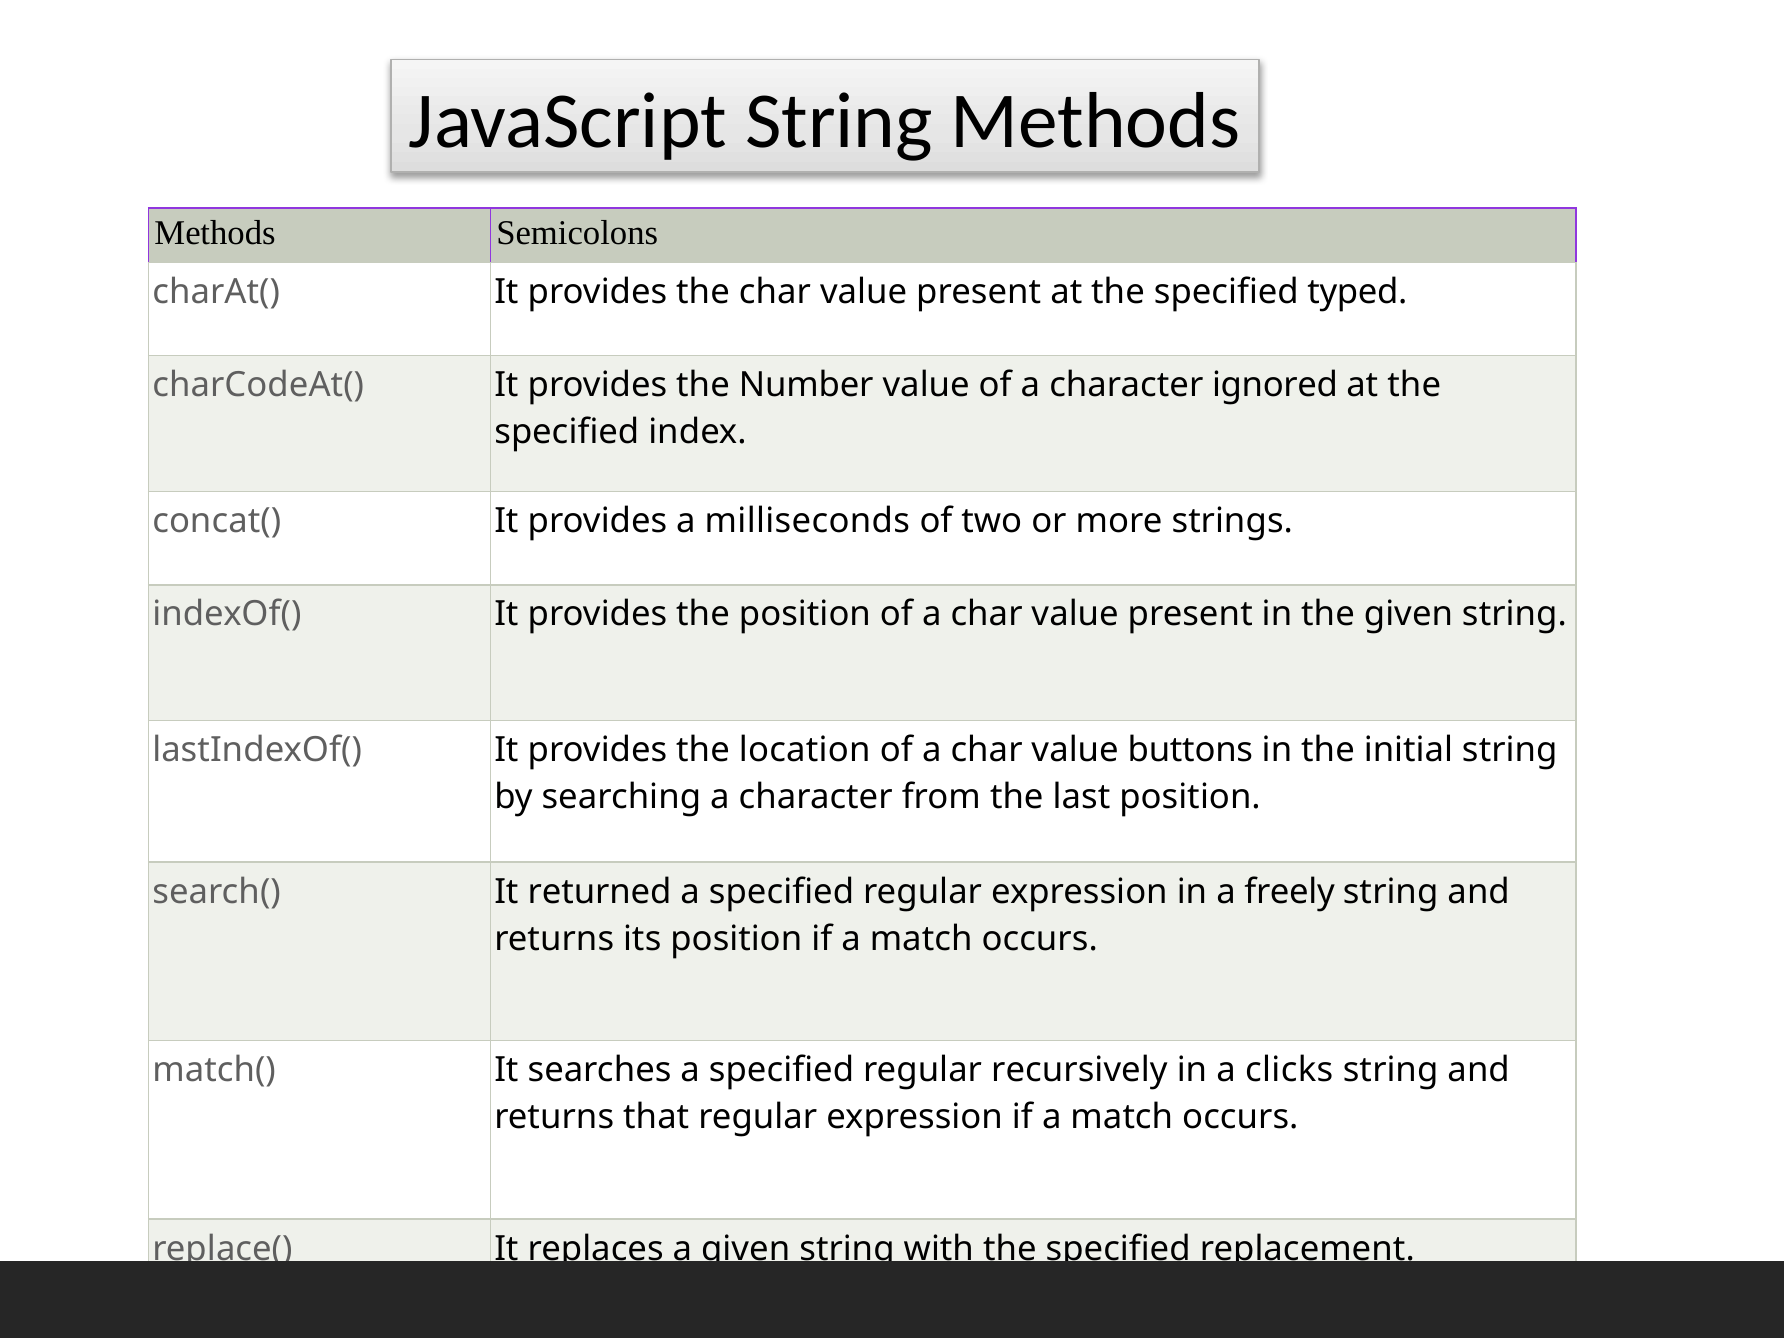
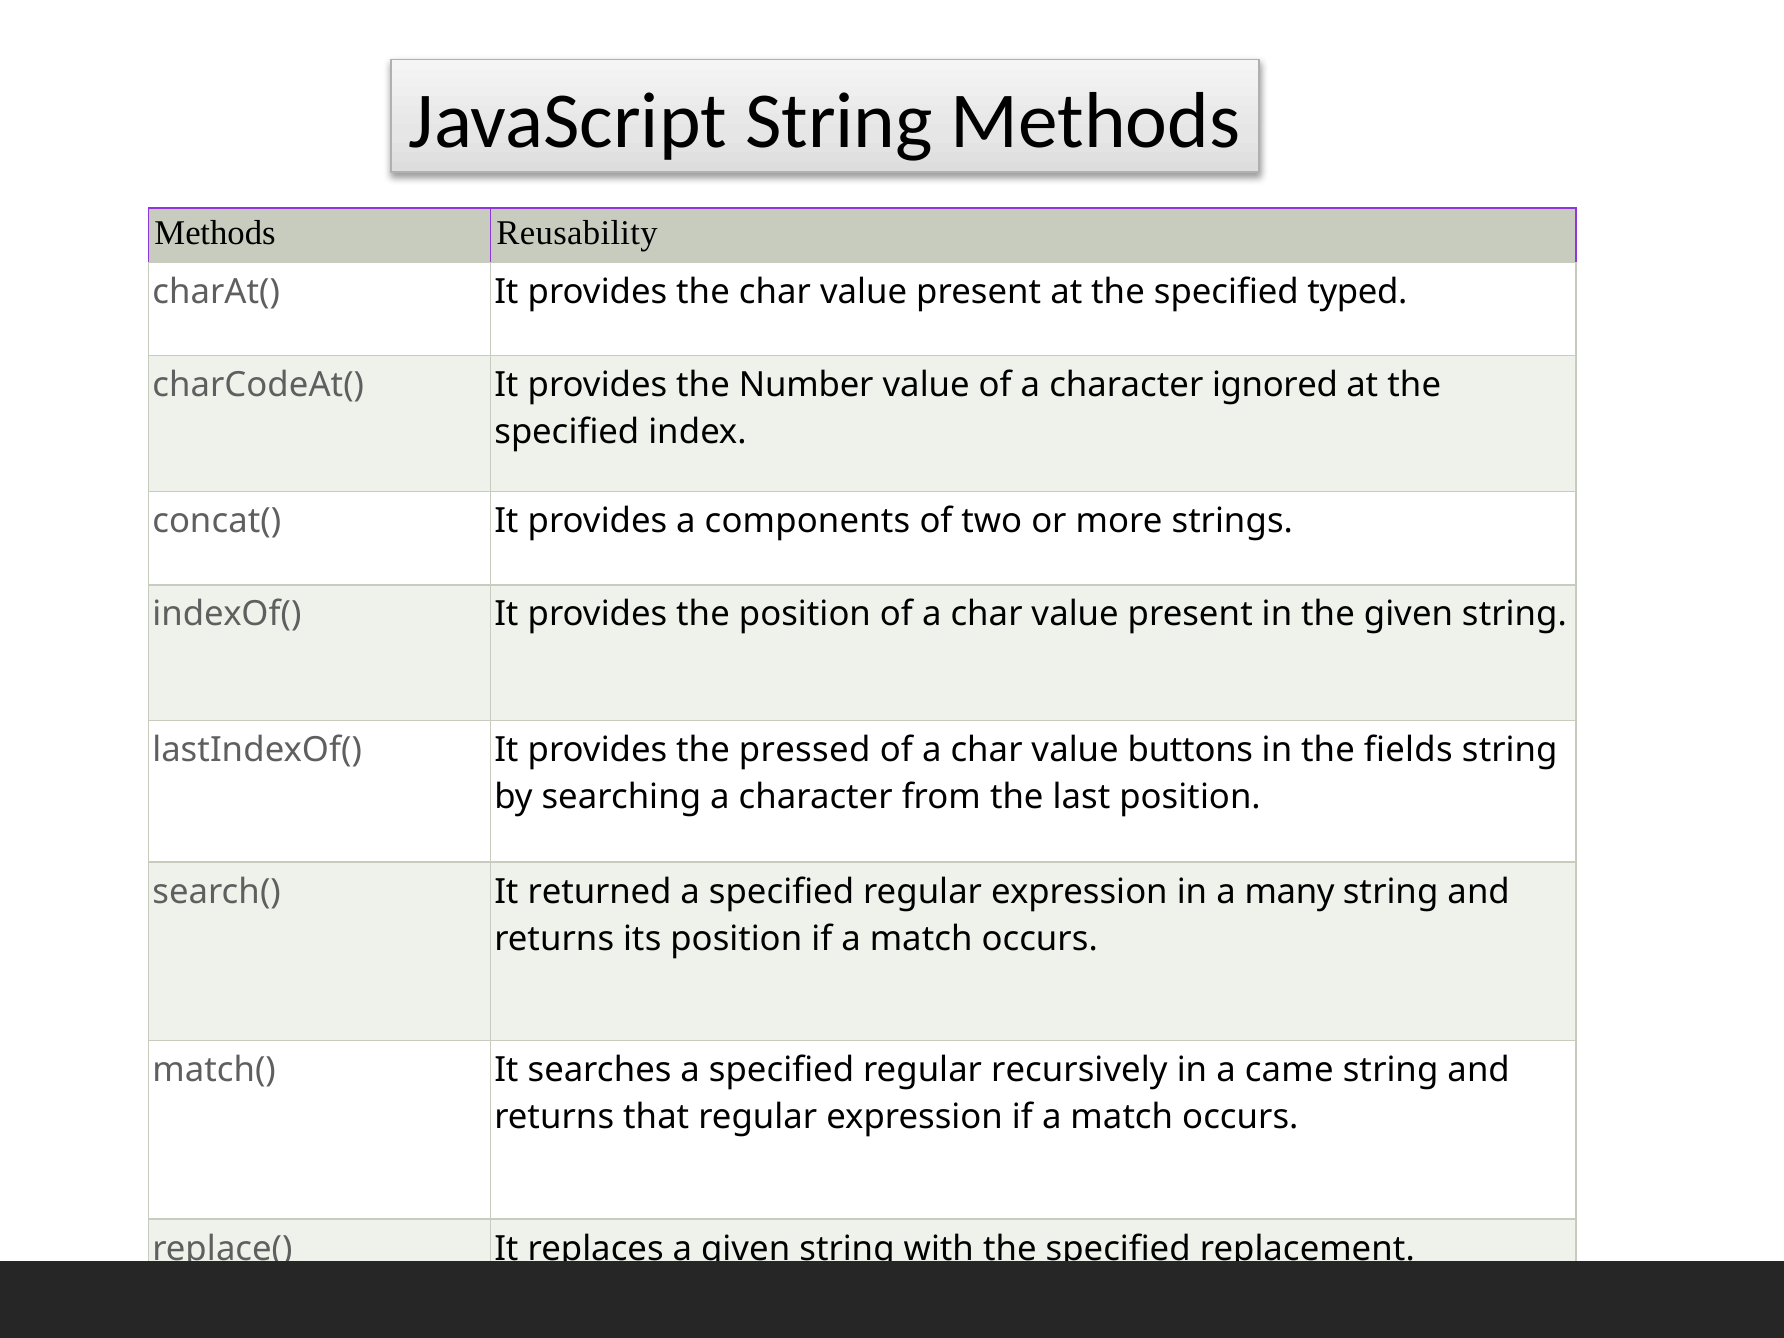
Semicolons: Semicolons -> Reusability
milliseconds: milliseconds -> components
location: location -> pressed
initial: initial -> fields
freely: freely -> many
clicks: clicks -> came
